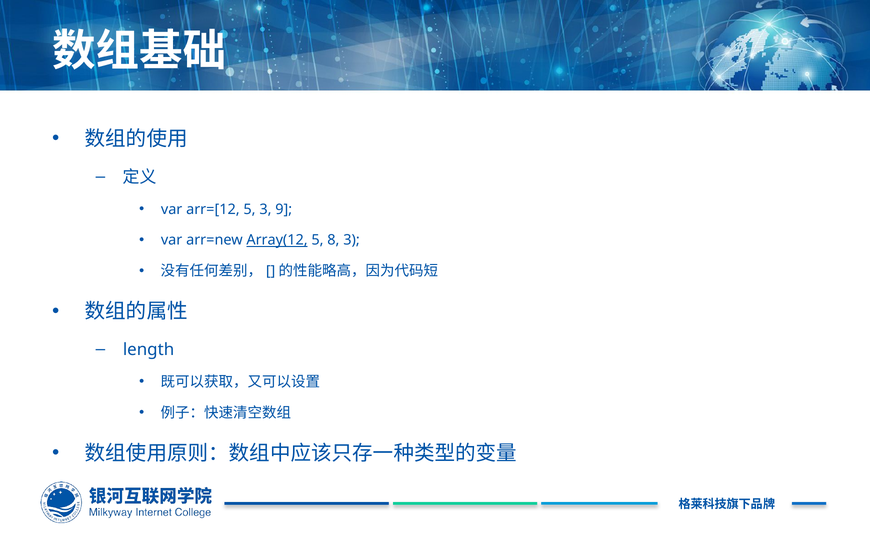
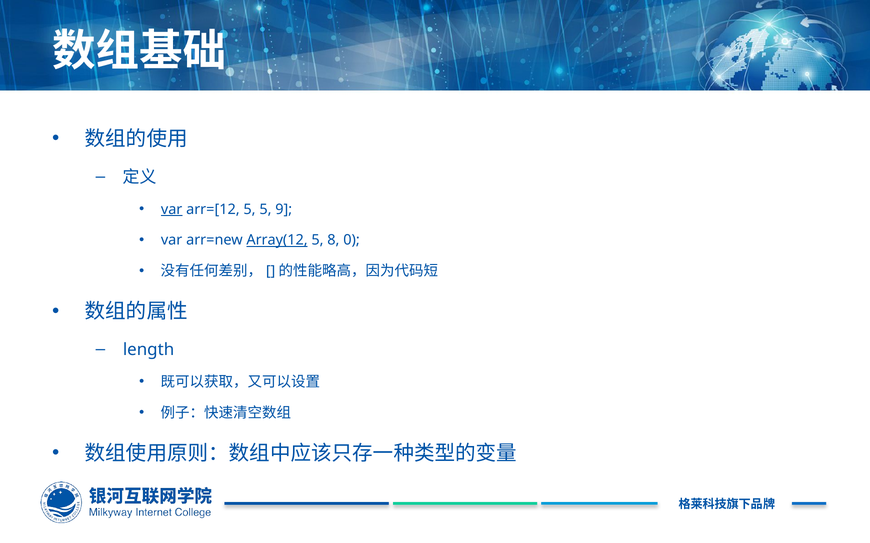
var at (172, 210) underline: none -> present
5 3: 3 -> 5
8 3: 3 -> 0
